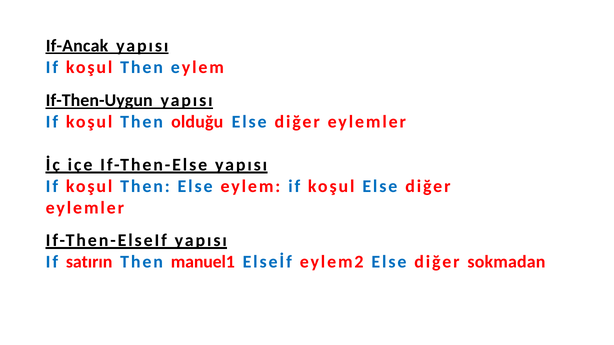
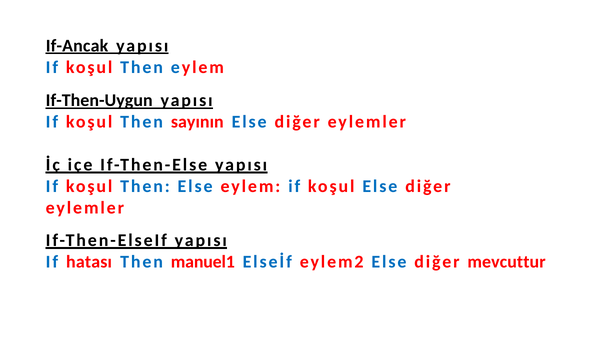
olduğu: olduğu -> sayının
satırın: satırın -> hatası
sokmadan: sokmadan -> mevcuttur
